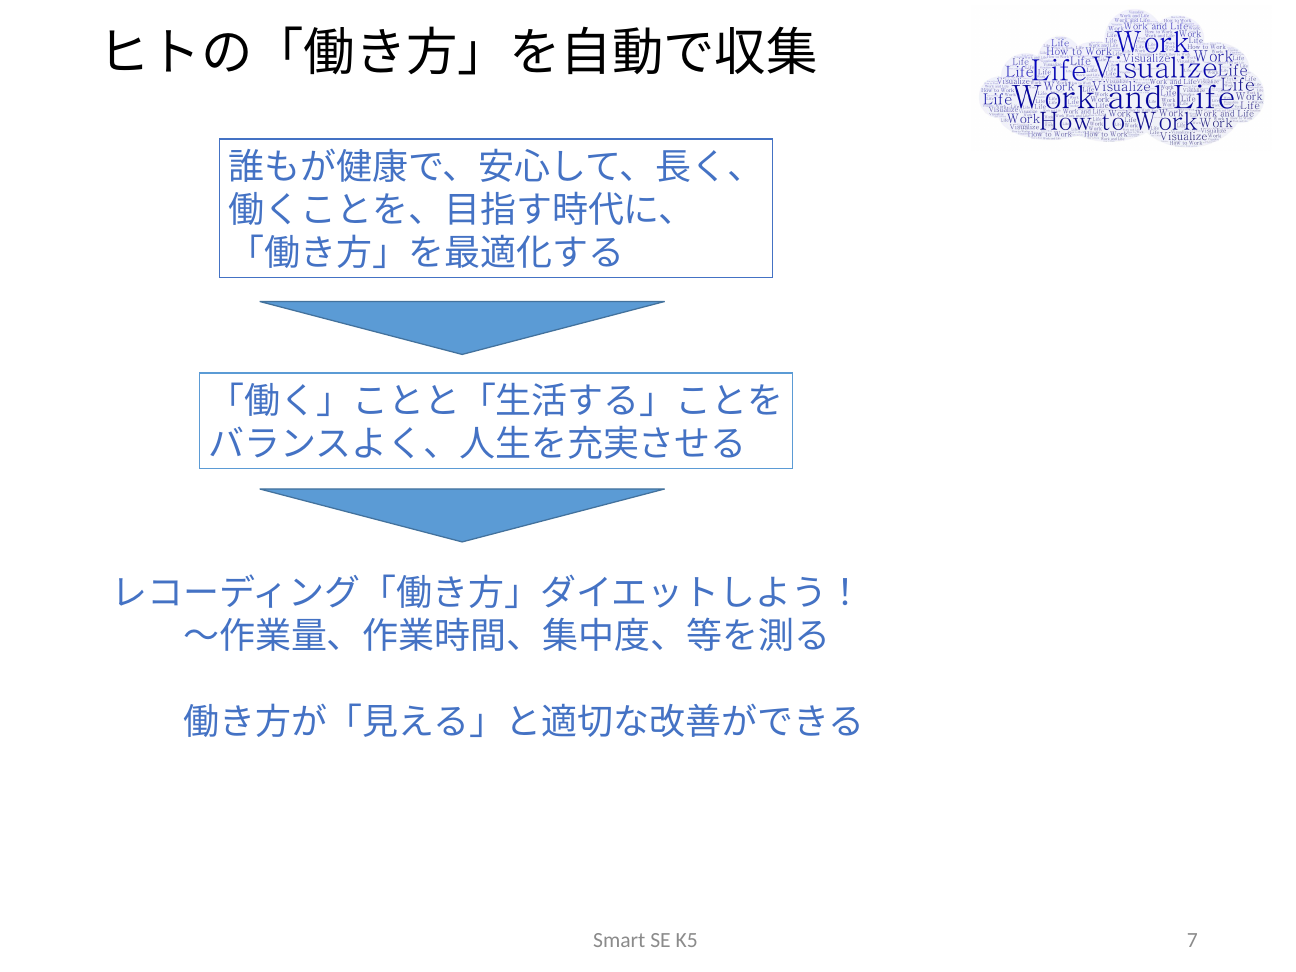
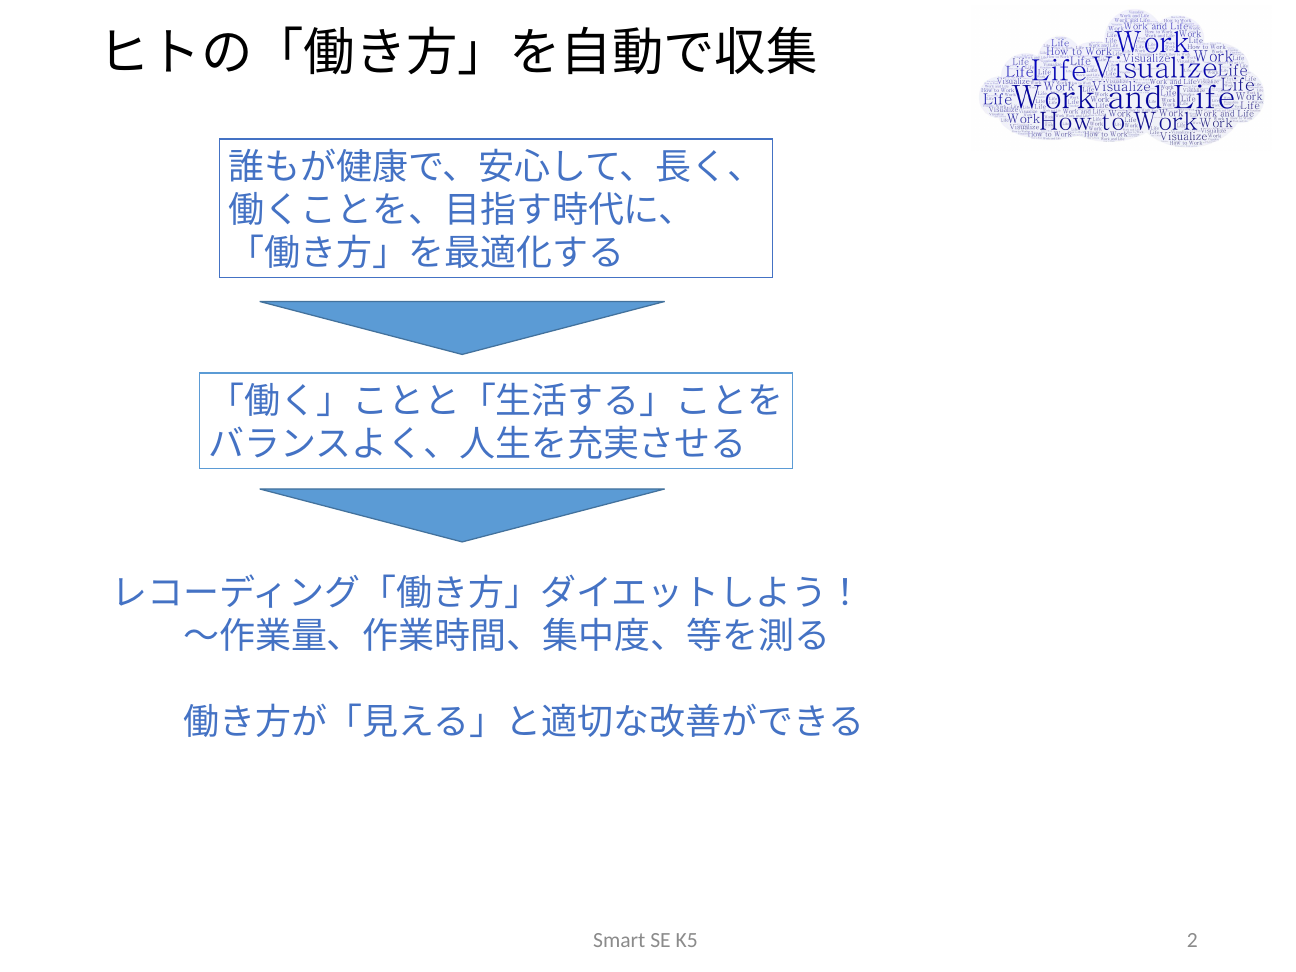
7: 7 -> 2
